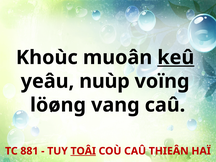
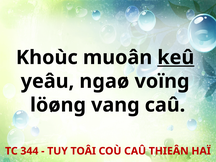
nuùp: nuùp -> ngaø
881: 881 -> 344
TOÂI underline: present -> none
